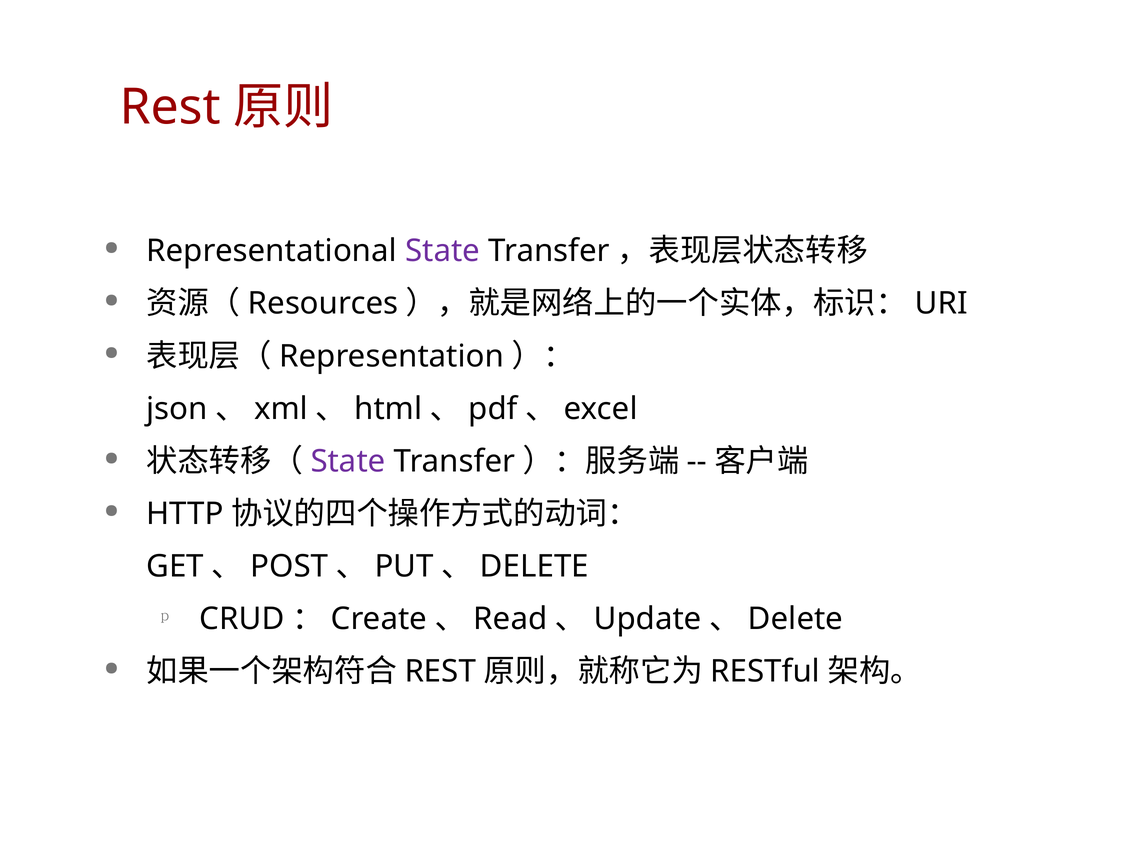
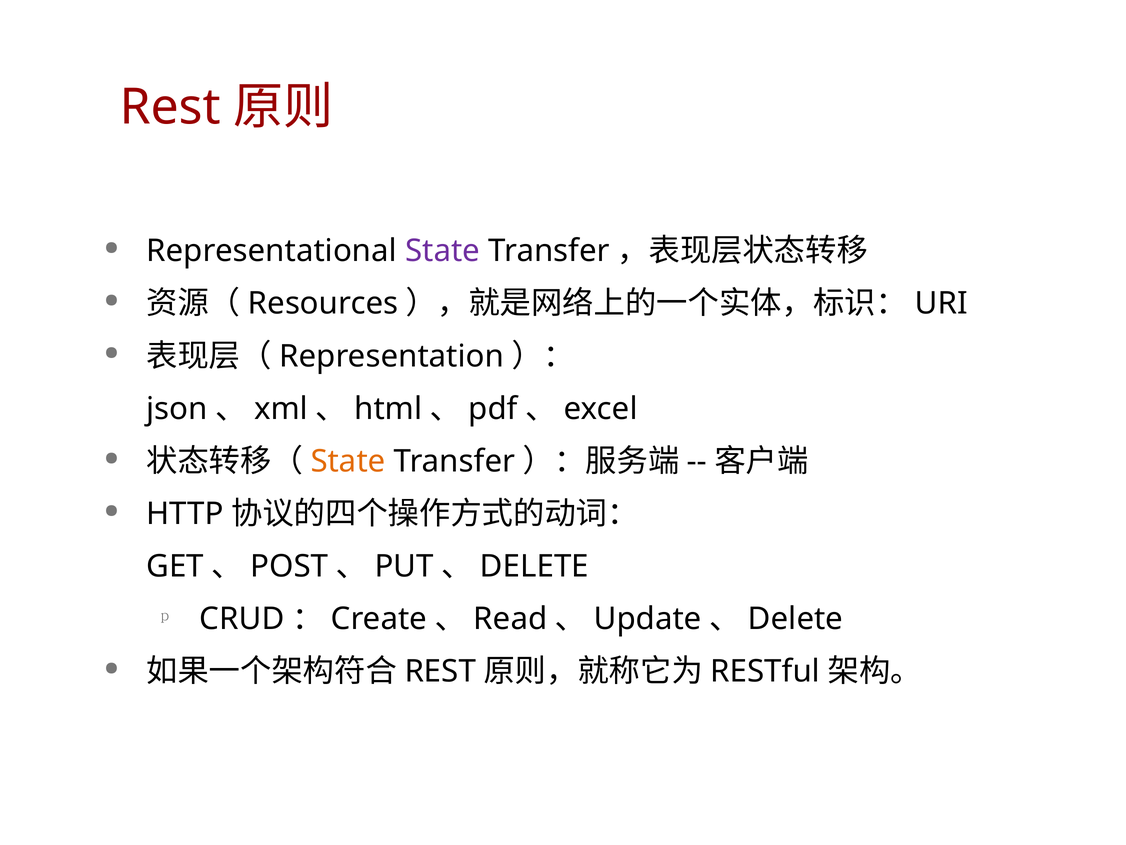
State at (348, 461) colour: purple -> orange
